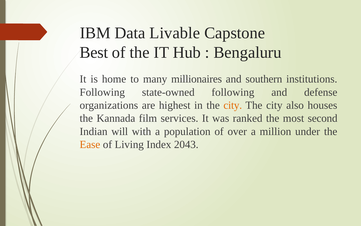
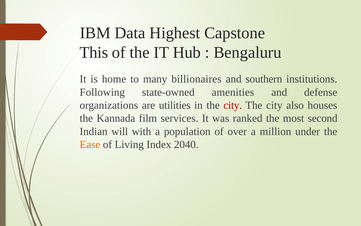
Livable: Livable -> Highest
Best: Best -> This
millionaires: millionaires -> billionaires
state-owned following: following -> amenities
highest: highest -> utilities
city at (233, 105) colour: orange -> red
2043: 2043 -> 2040
